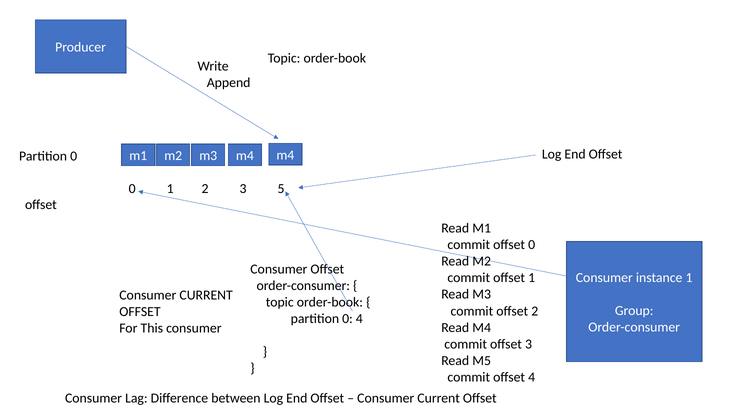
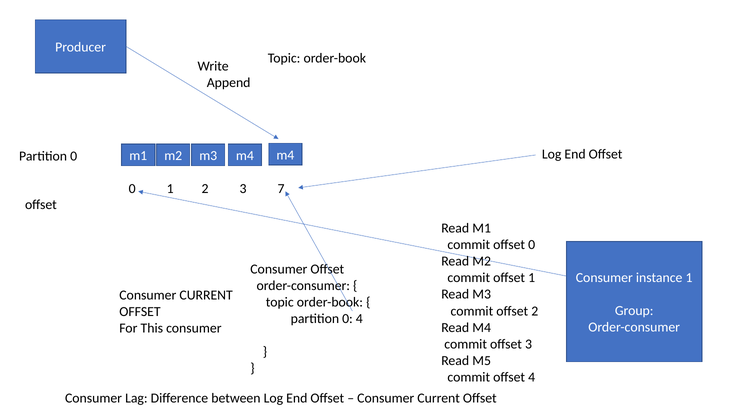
5: 5 -> 7
